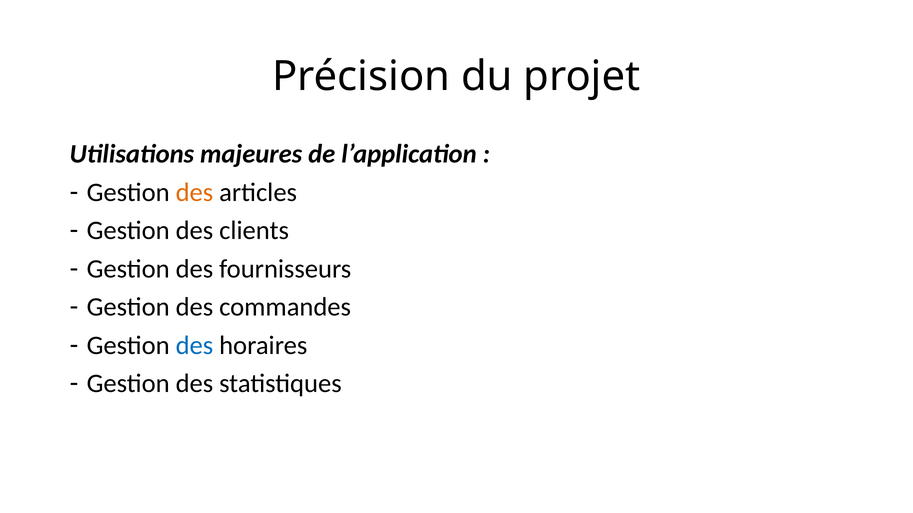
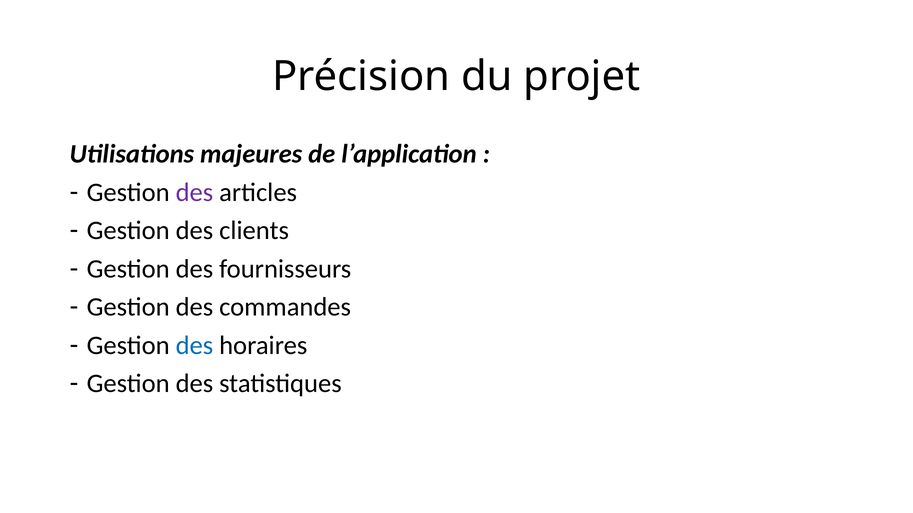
des at (194, 193) colour: orange -> purple
